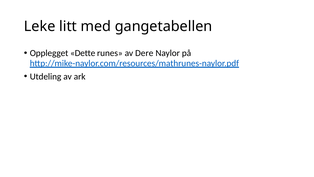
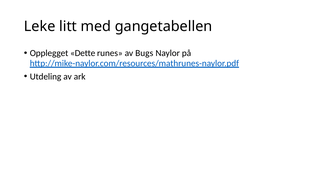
Dere: Dere -> Bugs
